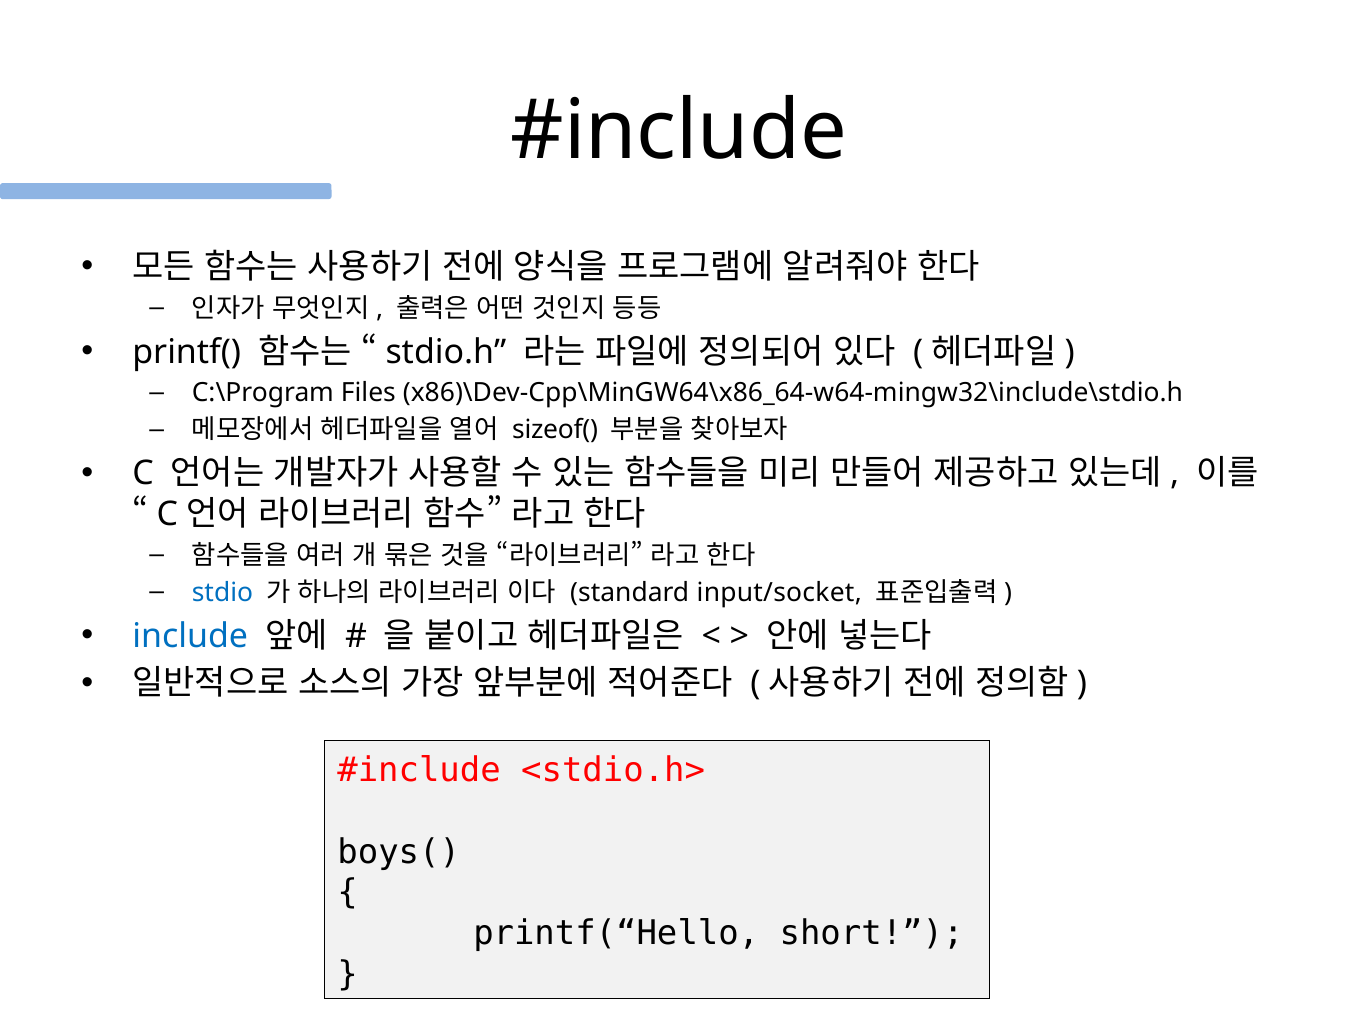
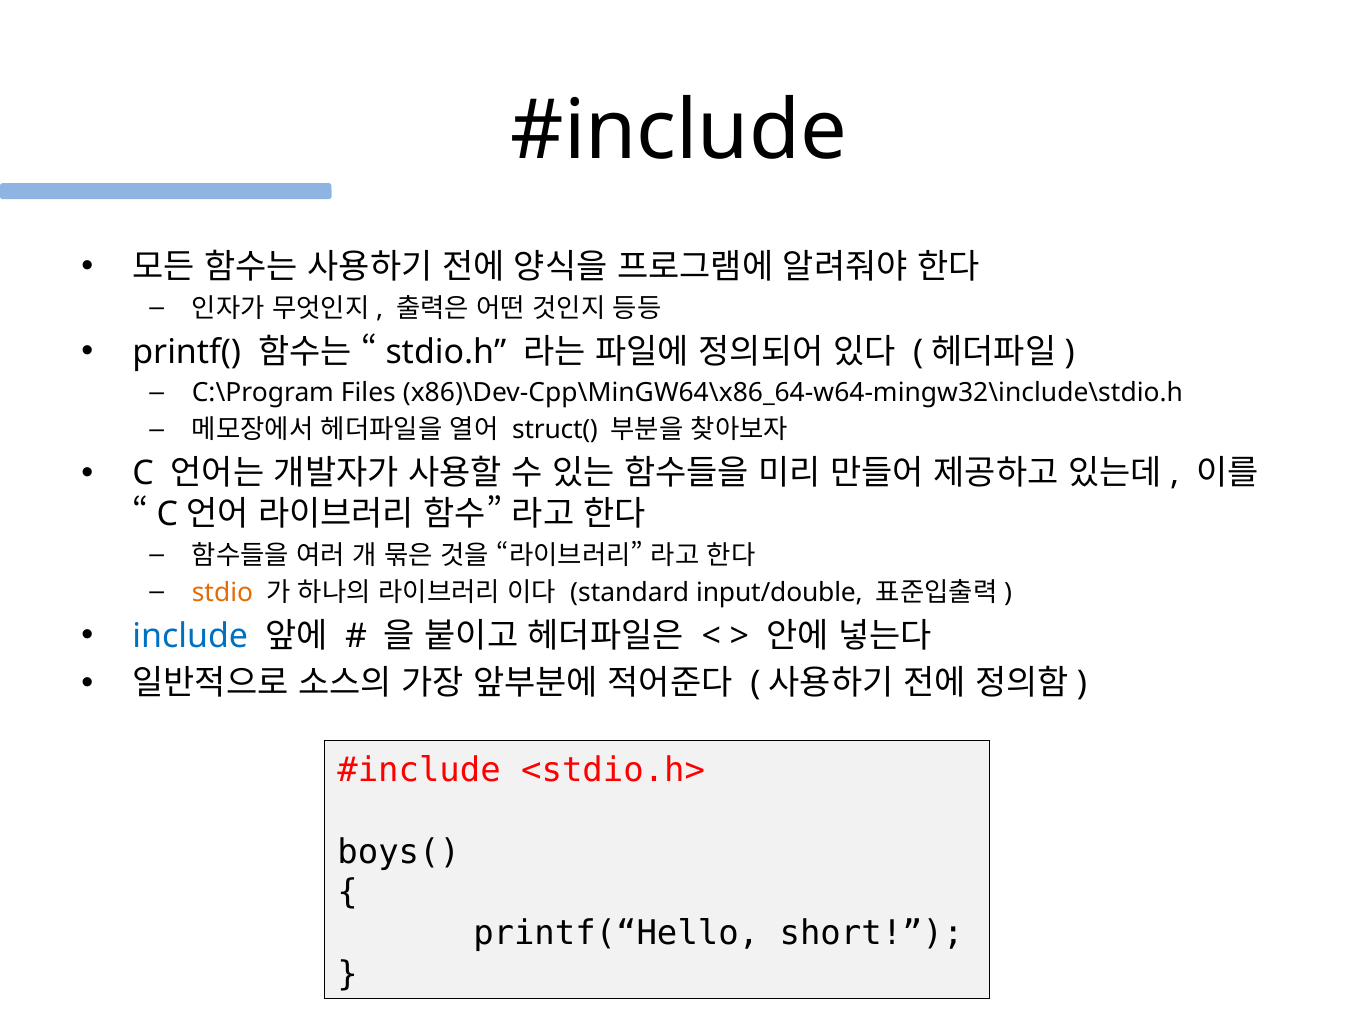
sizeof(: sizeof( -> struct(
stdio colour: blue -> orange
input/socket: input/socket -> input/double
